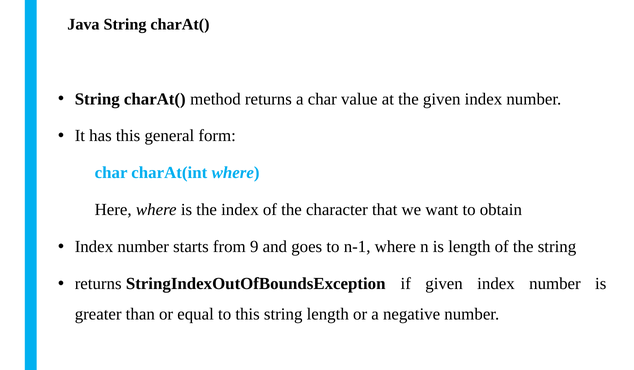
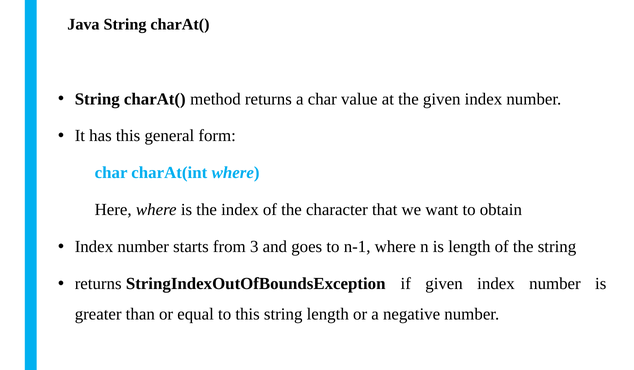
9: 9 -> 3
